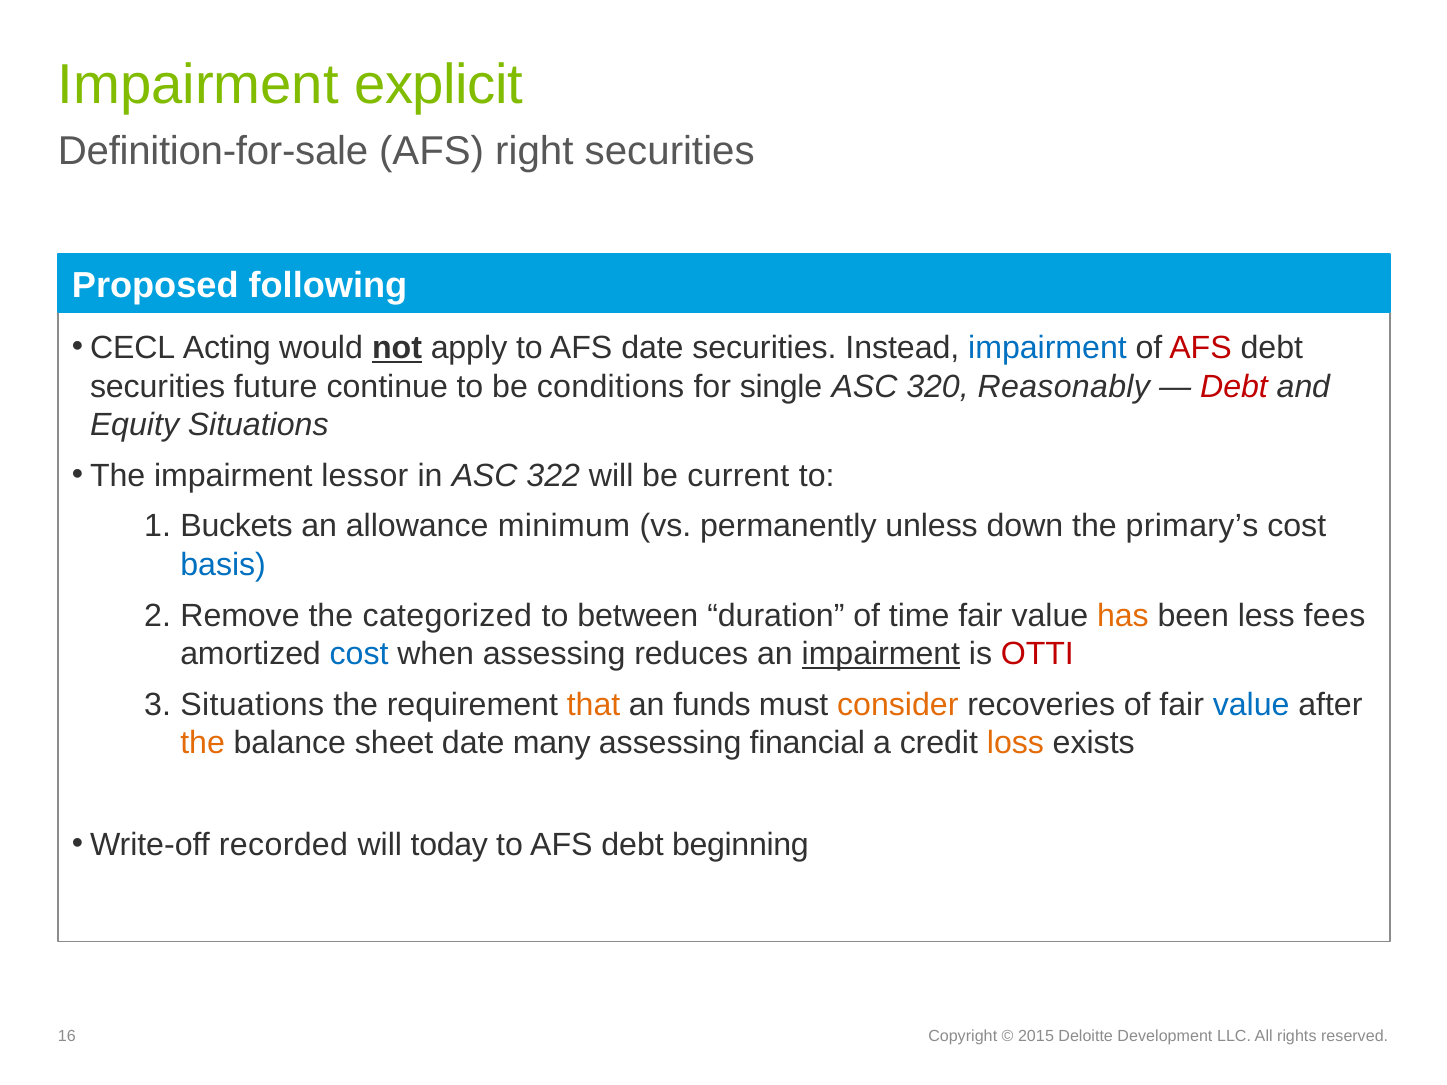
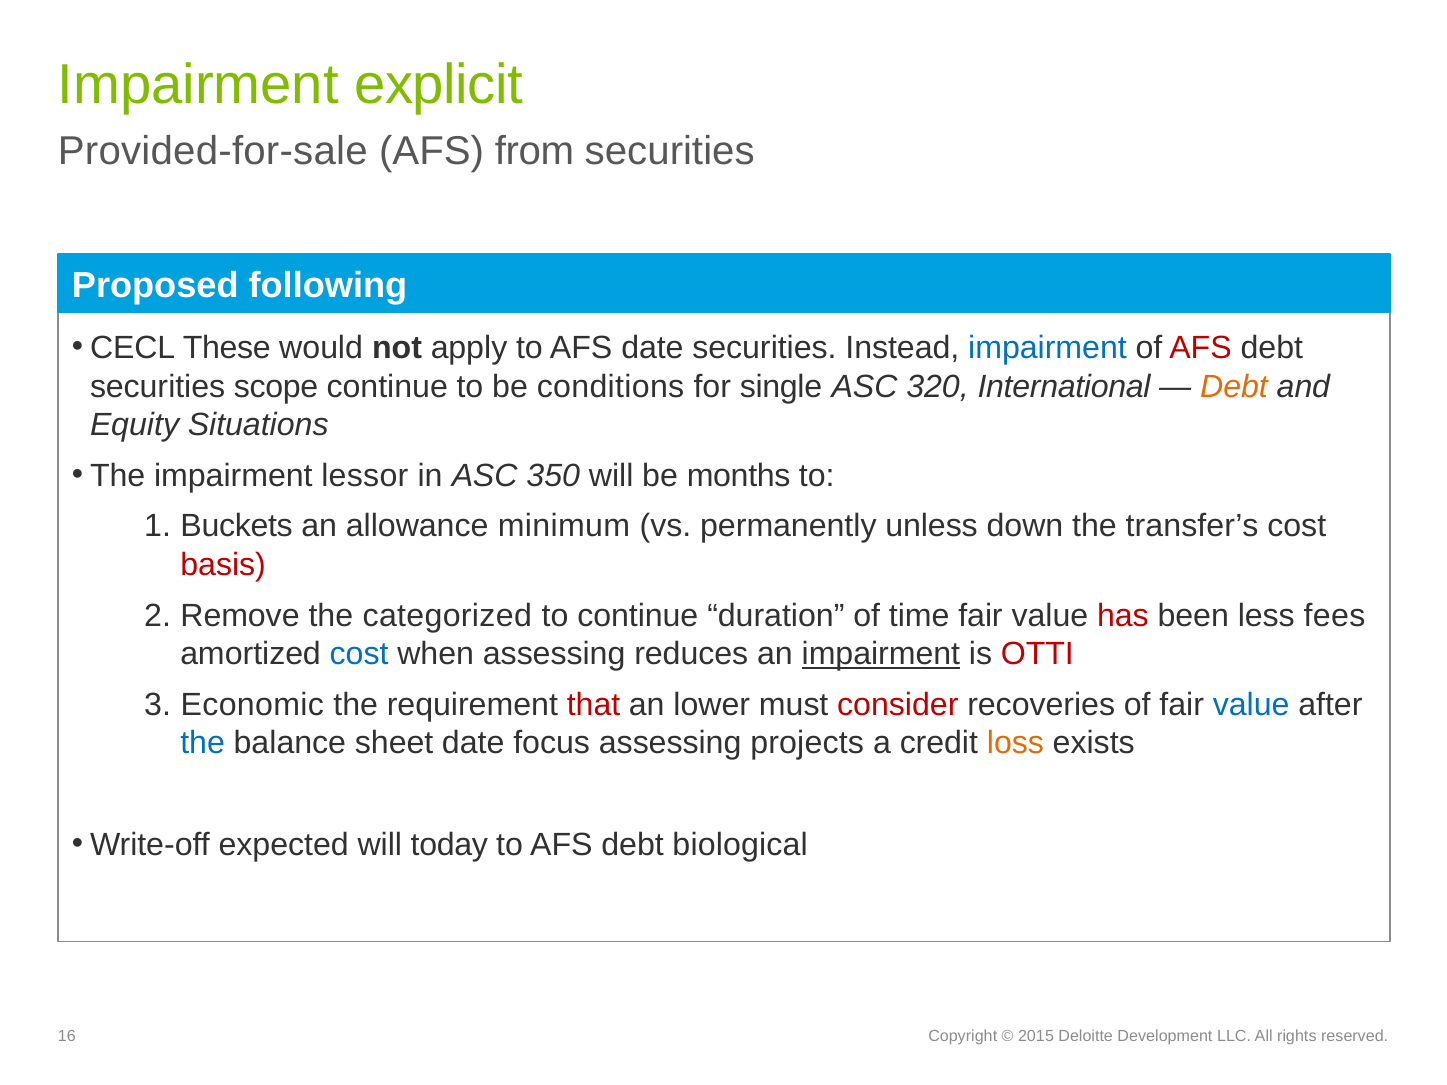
Definition-for-sale: Definition-for-sale -> Provided-for-sale
right: right -> from
Acting: Acting -> These
not underline: present -> none
future: future -> scope
Reasonably: Reasonably -> International
Debt at (1234, 387) colour: red -> orange
322: 322 -> 350
current: current -> months
primary’s: primary’s -> transfer’s
basis colour: blue -> red
to between: between -> continue
has colour: orange -> red
Situations at (252, 705): Situations -> Economic
that colour: orange -> red
funds: funds -> lower
consider colour: orange -> red
the at (203, 743) colour: orange -> blue
many: many -> focus
financial: financial -> projects
recorded: recorded -> expected
beginning: beginning -> biological
